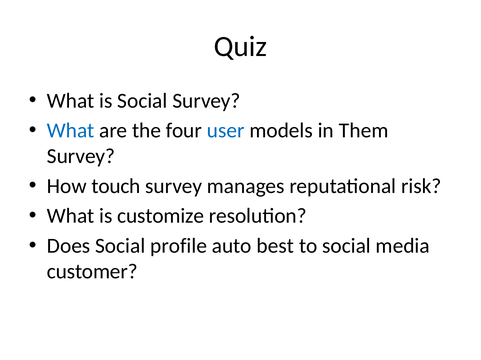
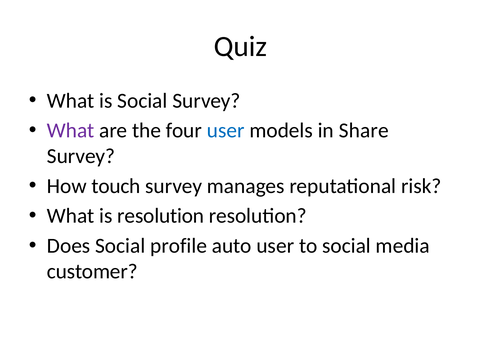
What at (71, 131) colour: blue -> purple
Them: Them -> Share
is customize: customize -> resolution
auto best: best -> user
